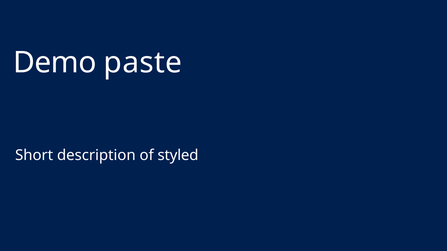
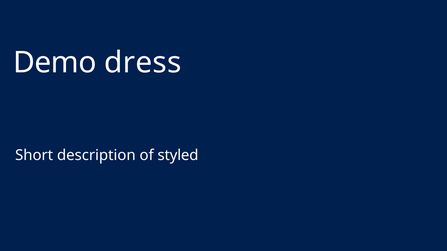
paste: paste -> dress
